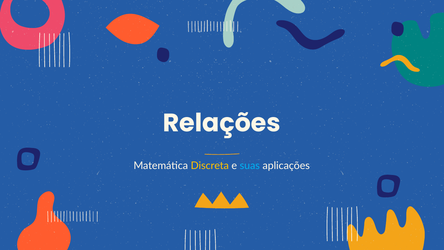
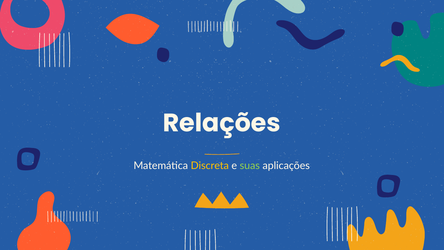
suas colour: light blue -> light green
